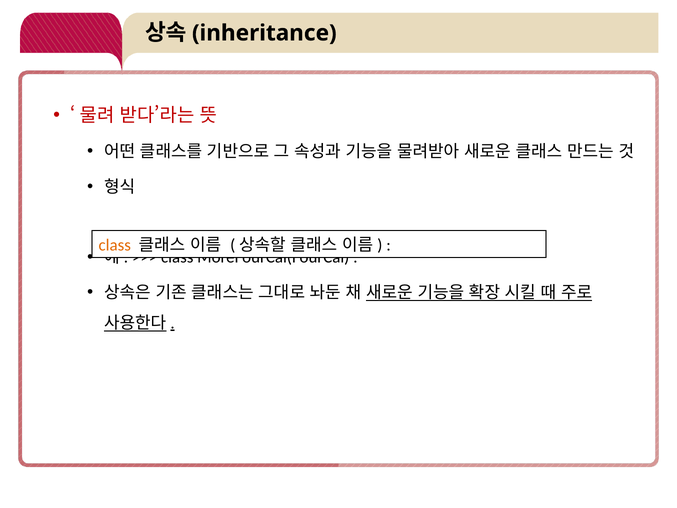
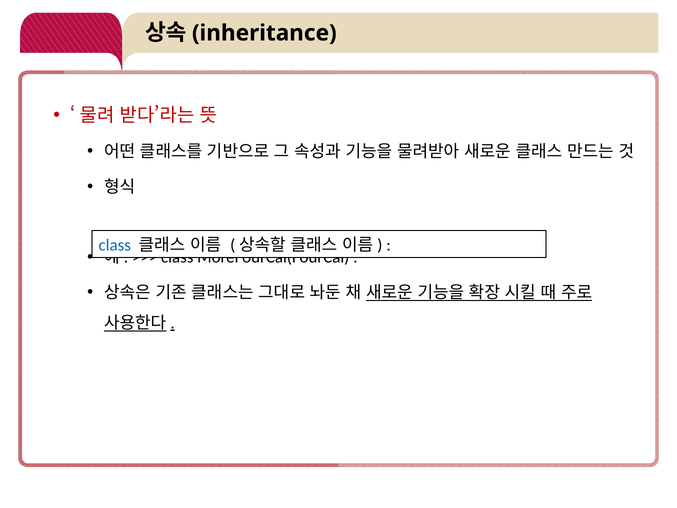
class at (115, 245) colour: orange -> blue
